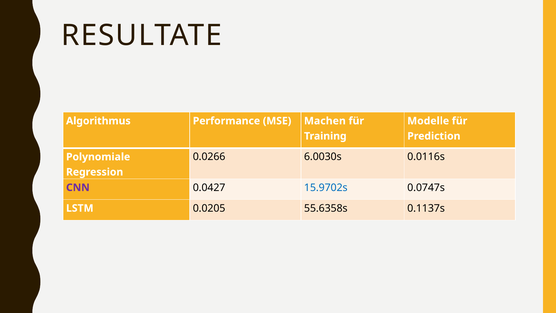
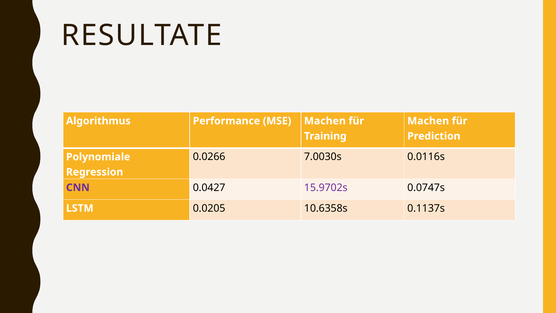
Modelle at (428, 121): Modelle -> Machen
6.0030s: 6.0030s -> 7.0030s
15.9702s colour: blue -> purple
55.6358s: 55.6358s -> 10.6358s
